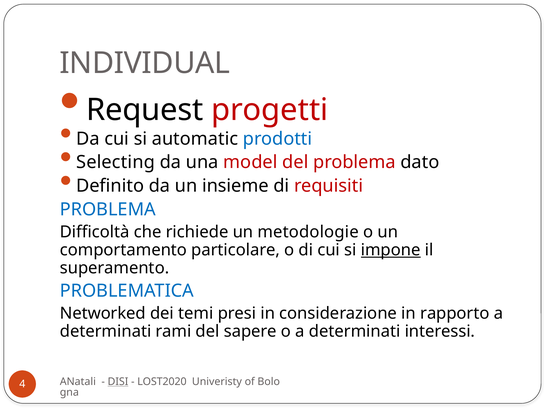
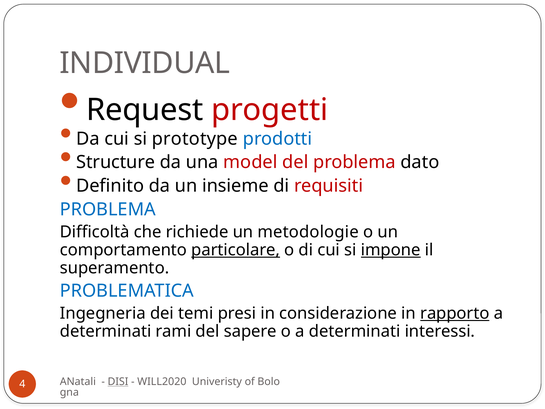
automatic: automatic -> prototype
Selecting: Selecting -> Structure
particolare underline: none -> present
Networked: Networked -> Ingegneria
rapporto underline: none -> present
LOST2020: LOST2020 -> WILL2020
